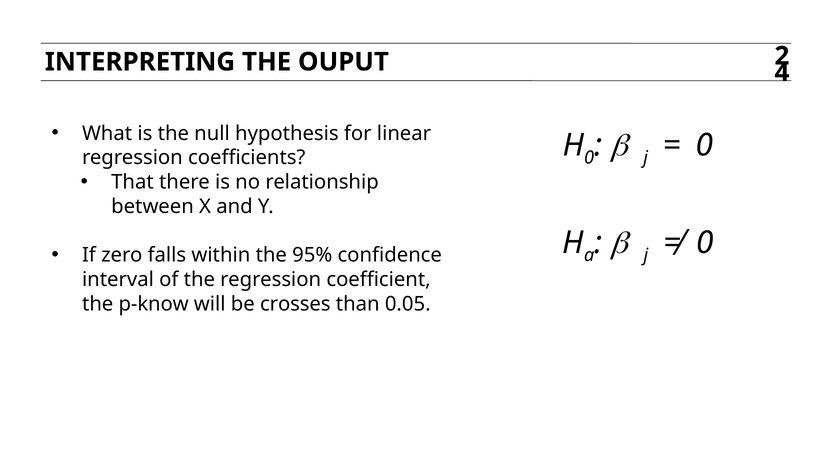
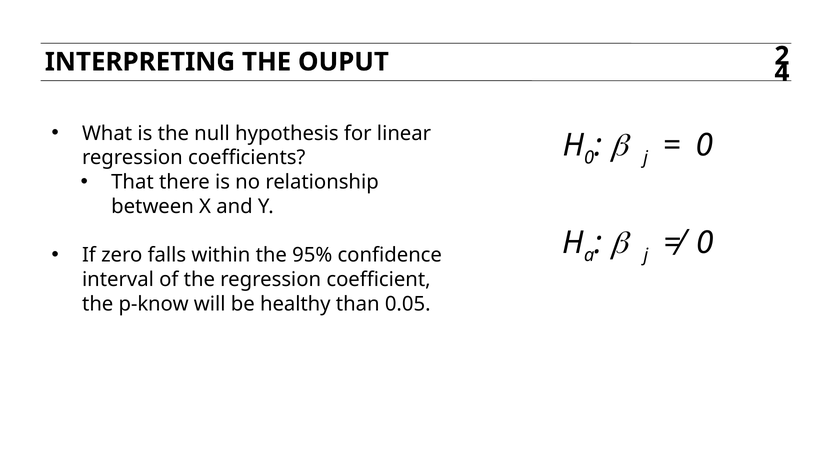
crosses: crosses -> healthy
